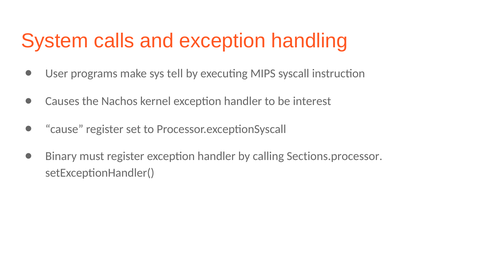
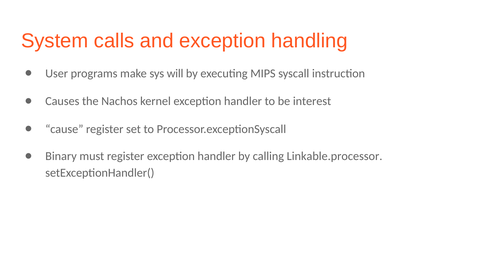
tell: tell -> will
Sections.processor: Sections.processor -> Linkable.processor
